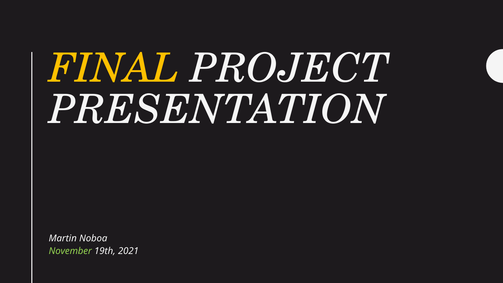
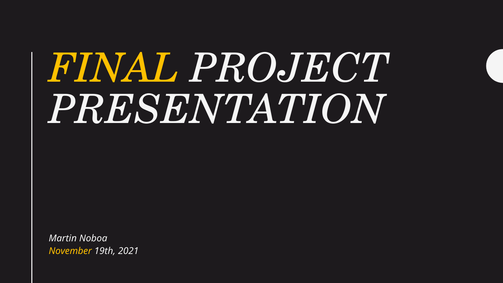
November colour: light green -> yellow
